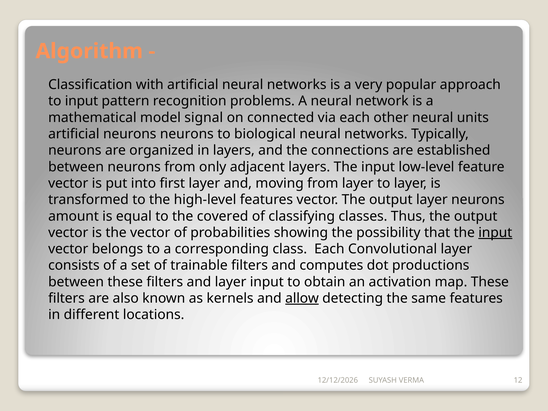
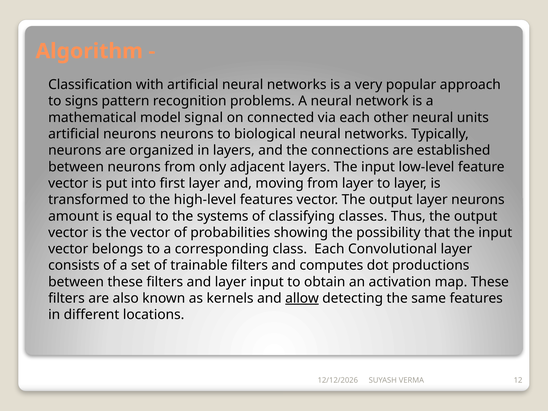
to input: input -> signs
covered: covered -> systems
input at (495, 233) underline: present -> none
